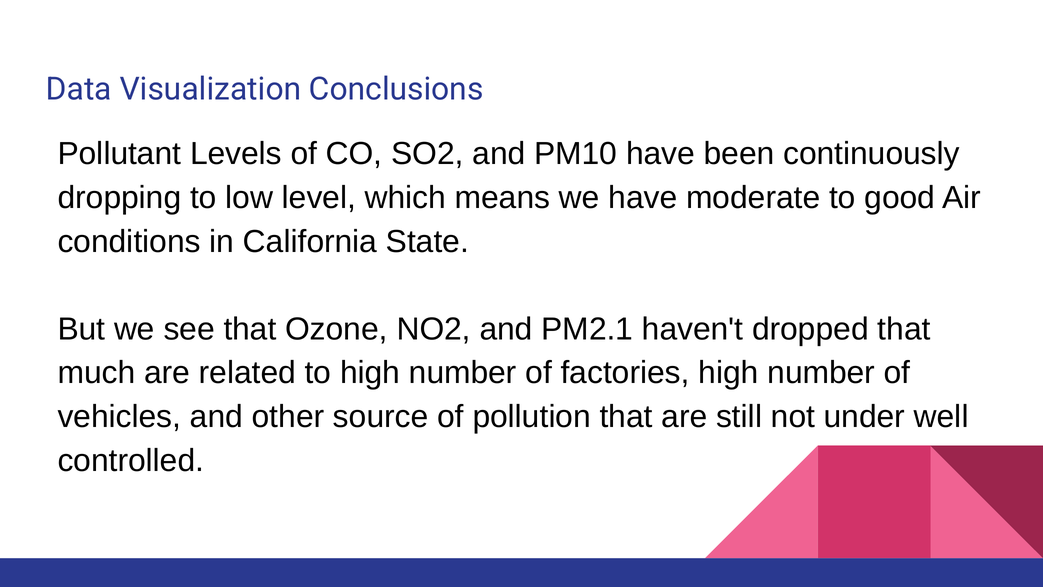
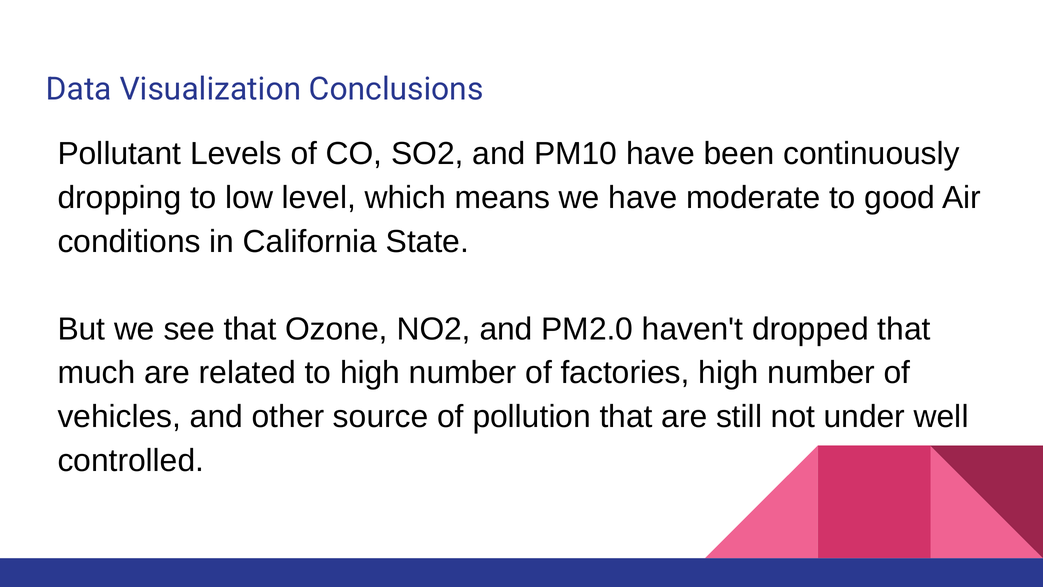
PM2.1: PM2.1 -> PM2.0
